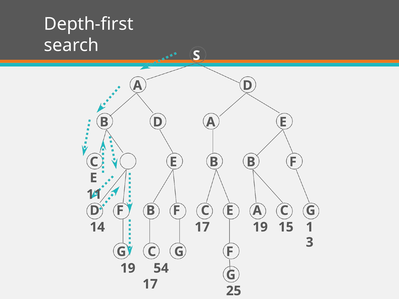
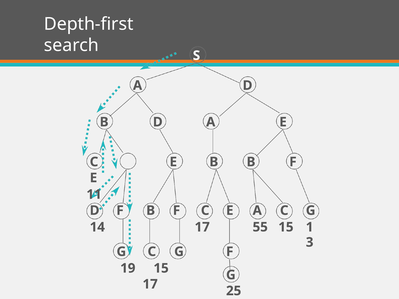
17 19: 19 -> 55
19 54: 54 -> 15
